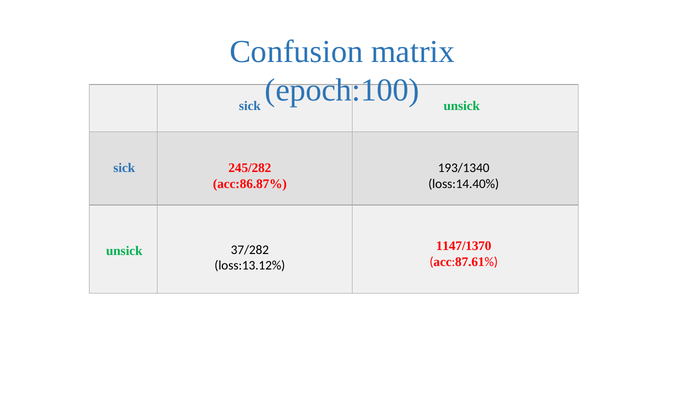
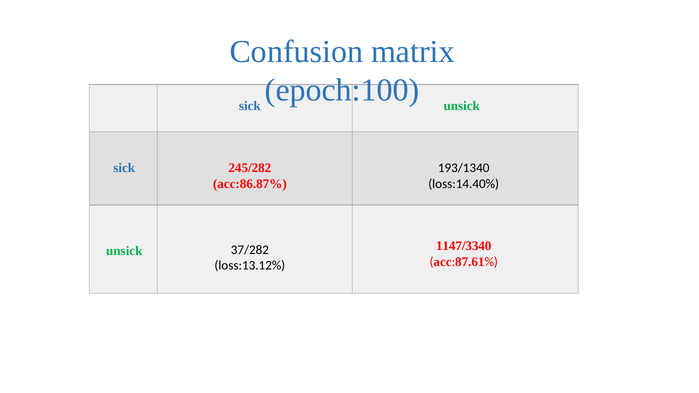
1147/1370: 1147/1370 -> 1147/3340
